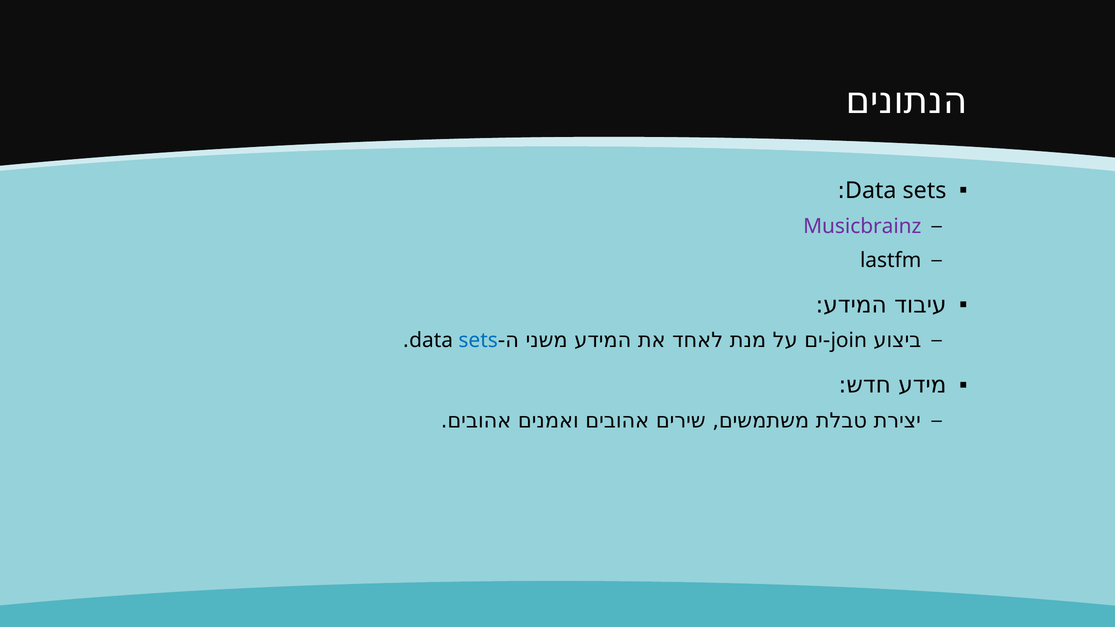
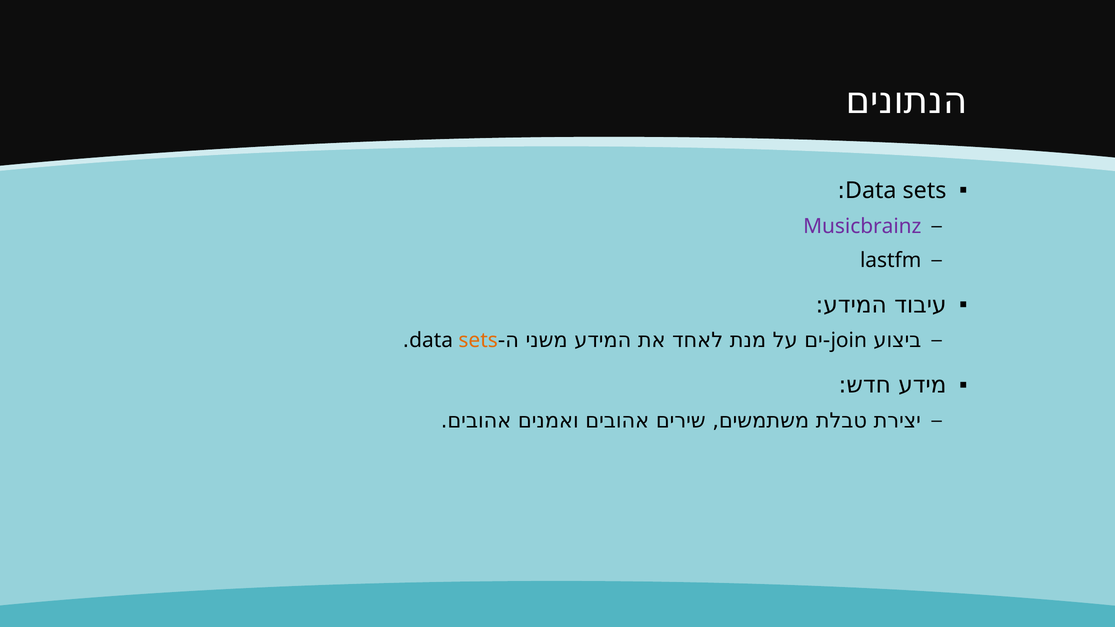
sets at (478, 341) colour: blue -> orange
